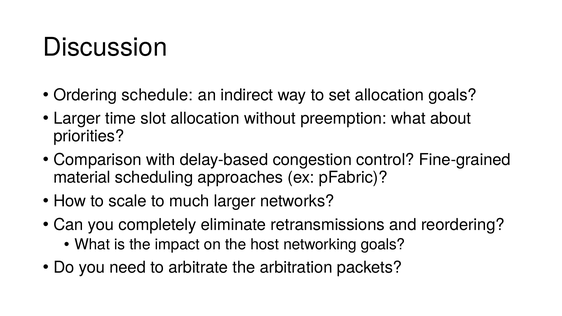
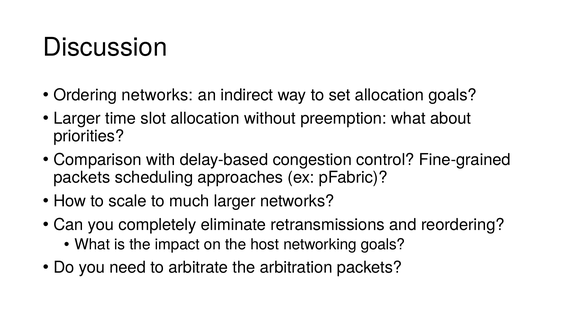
Ordering schedule: schedule -> networks
material at (82, 178): material -> packets
